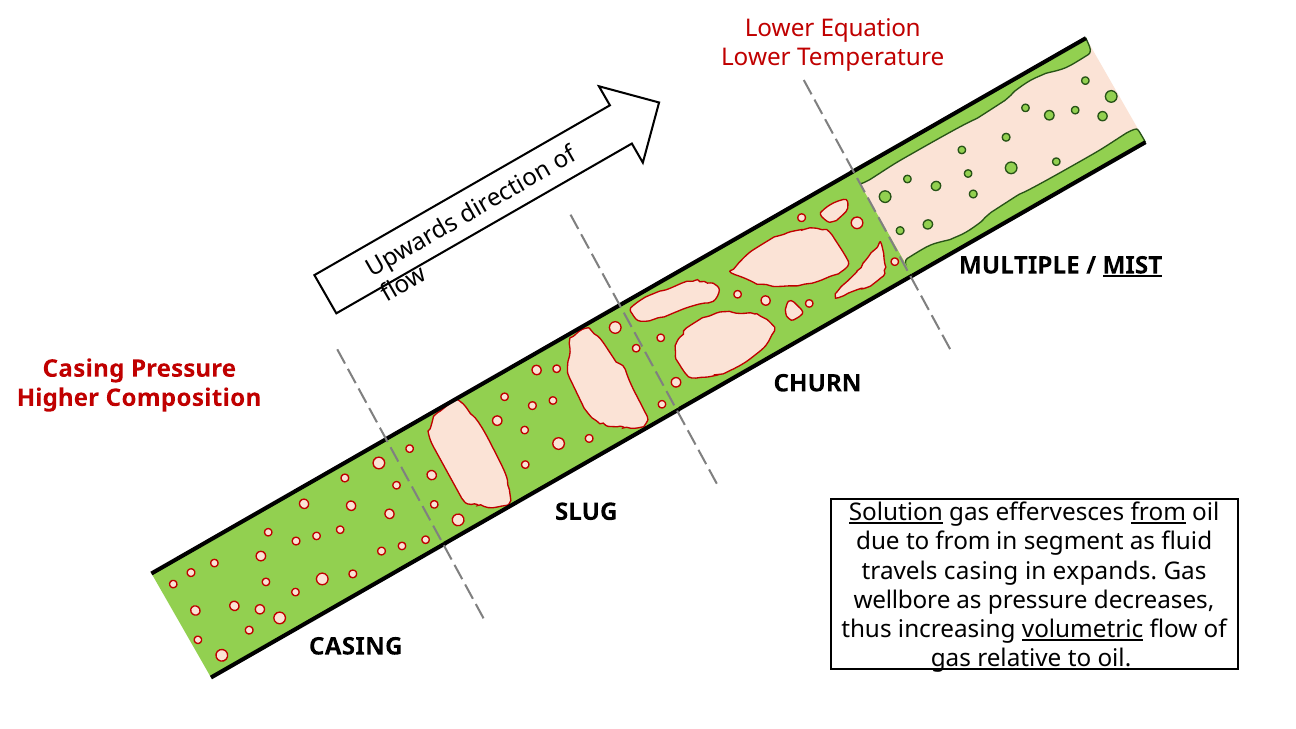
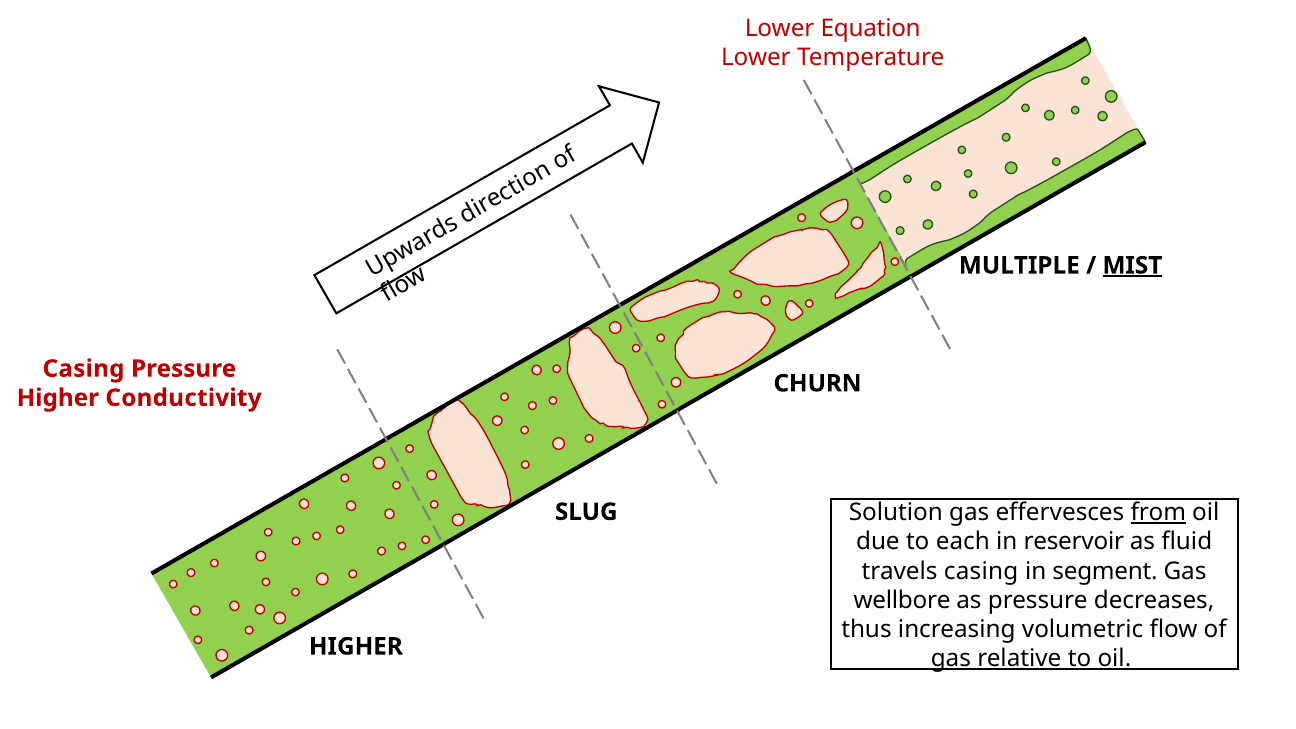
Composition: Composition -> Conductivity
Solution underline: present -> none
to from: from -> each
segment: segment -> reservoir
expands: expands -> segment
volumetric underline: present -> none
CASING at (356, 647): CASING -> HIGHER
